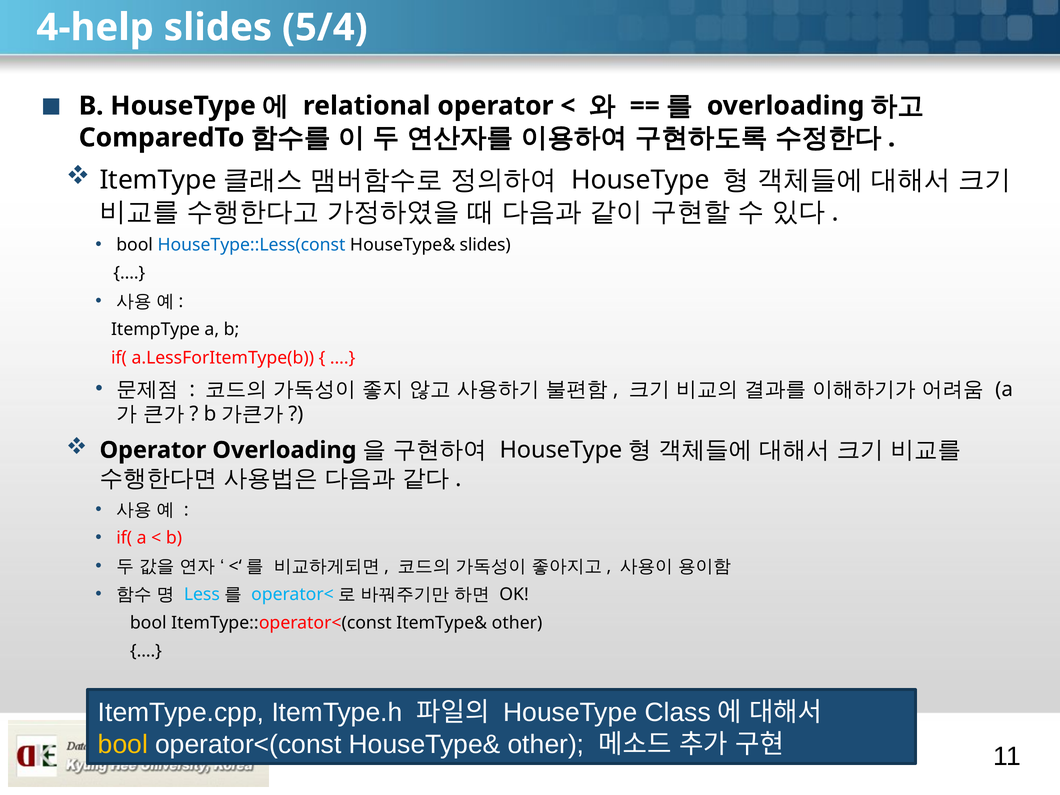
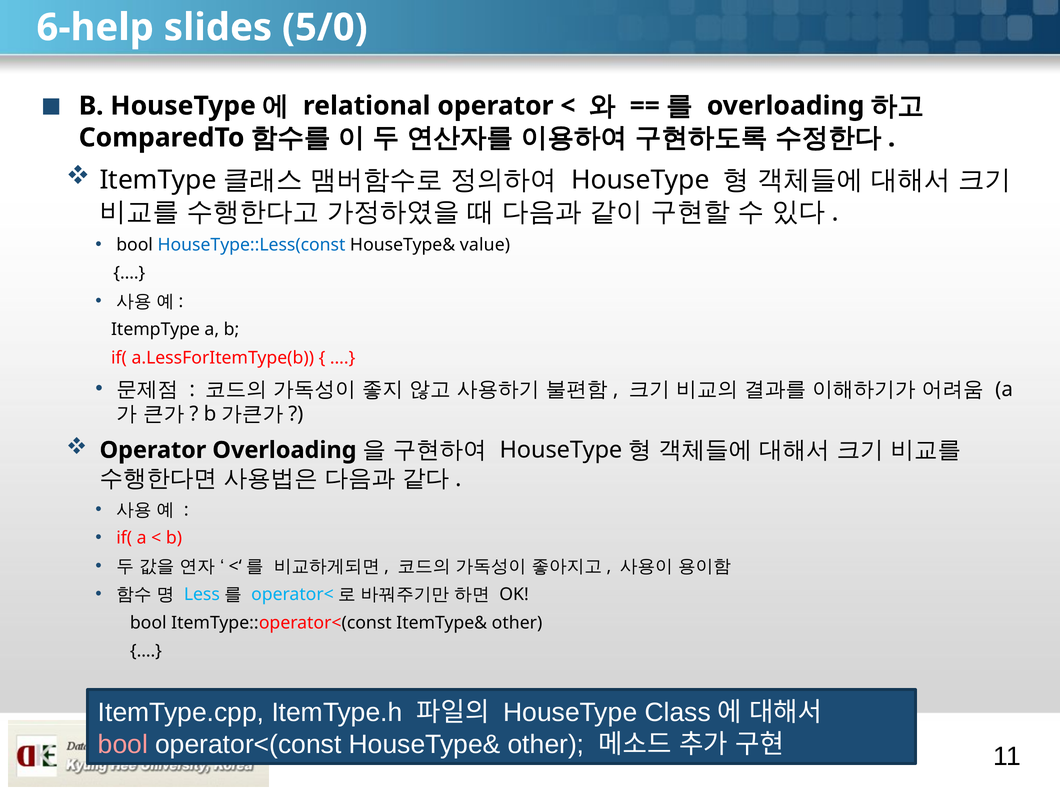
4-help: 4-help -> 6-help
5/4: 5/4 -> 5/0
HouseType& slides: slides -> value
bool at (123, 744) colour: yellow -> pink
